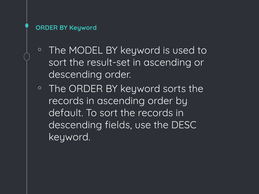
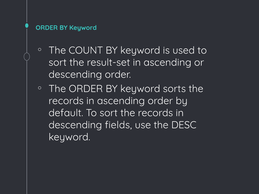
MODEL: MODEL -> COUNT
